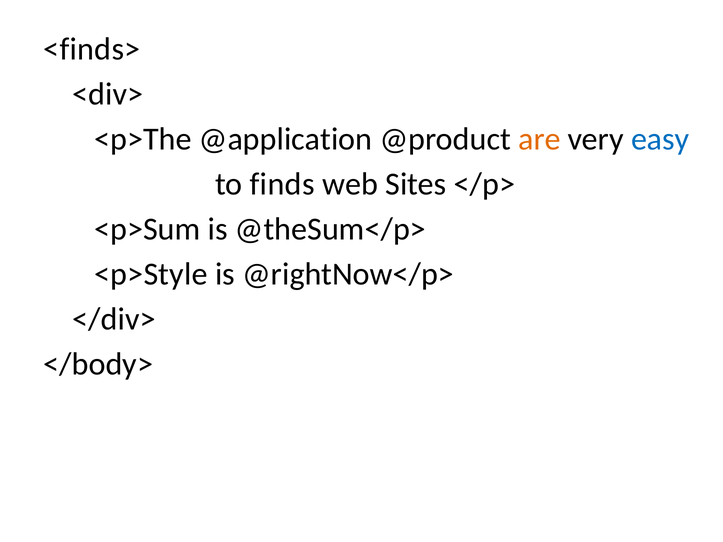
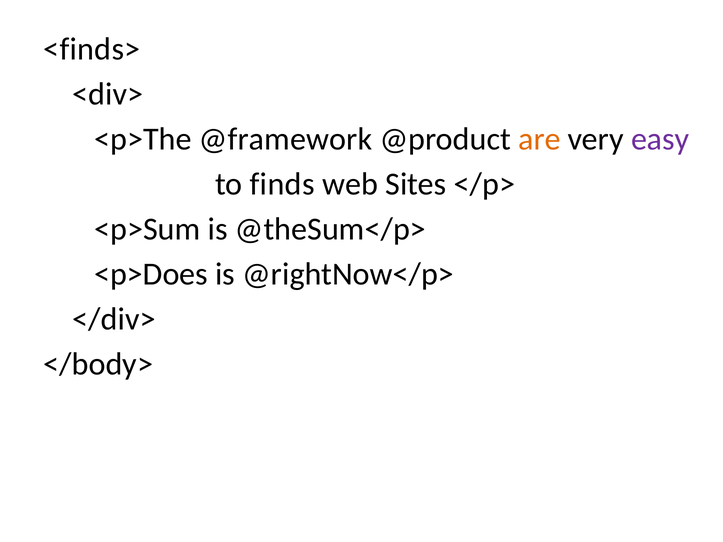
@application: @application -> @framework
easy colour: blue -> purple
<p>Style: <p>Style -> <p>Does
